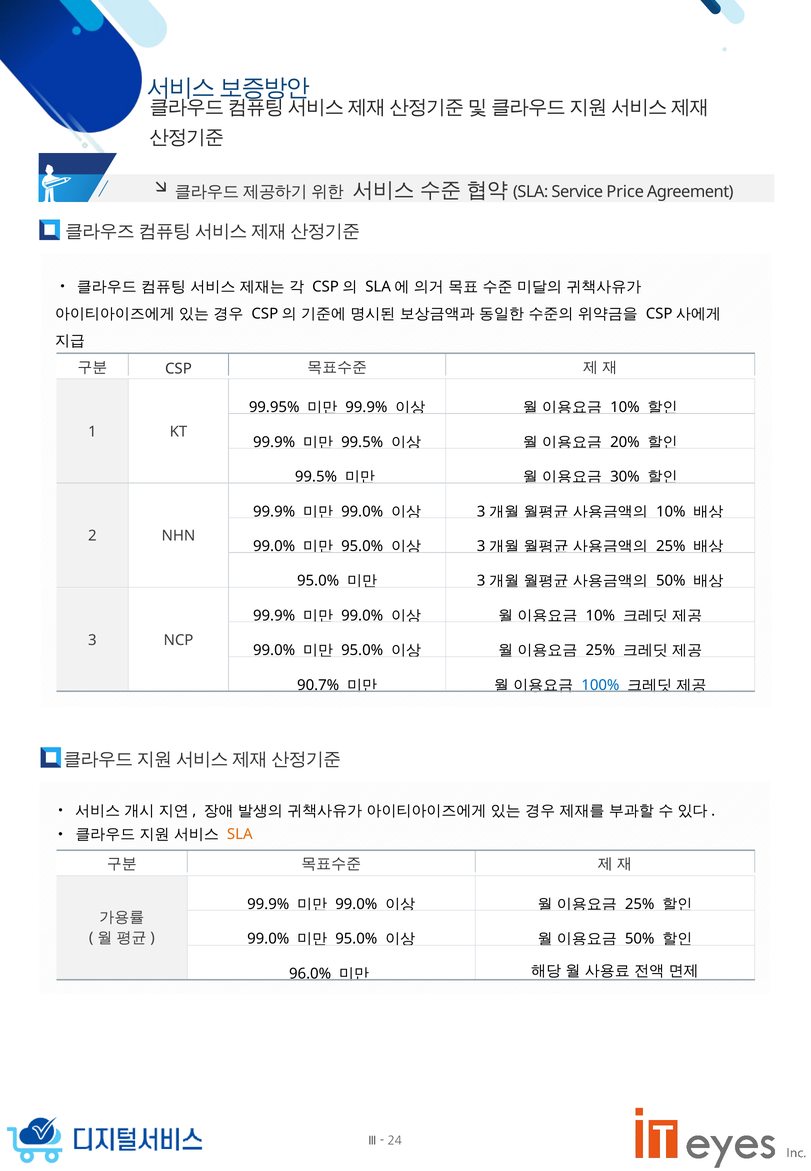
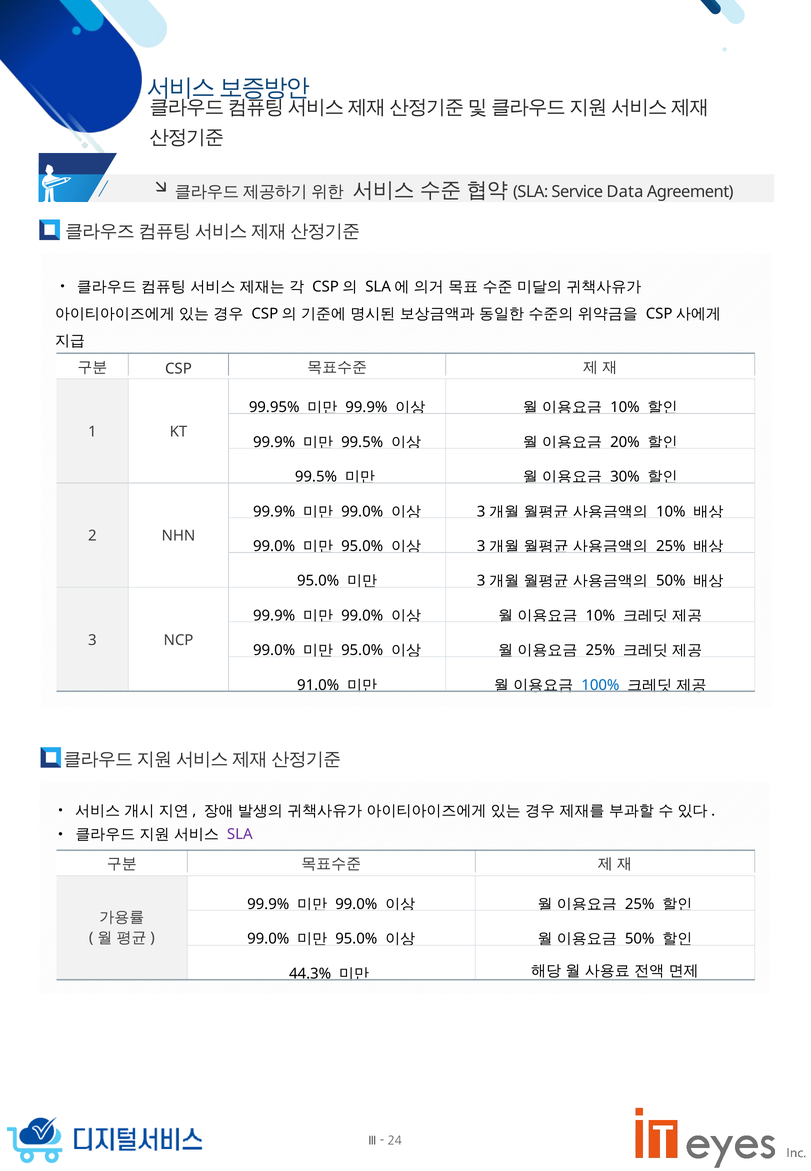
Price: Price -> Data
90.7%: 90.7% -> 91.0%
SLA at (240, 835) colour: orange -> purple
96.0%: 96.0% -> 44.3%
